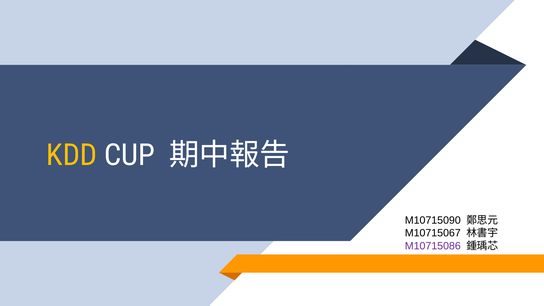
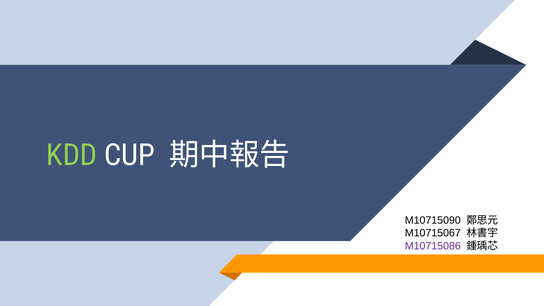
KDD colour: yellow -> light green
